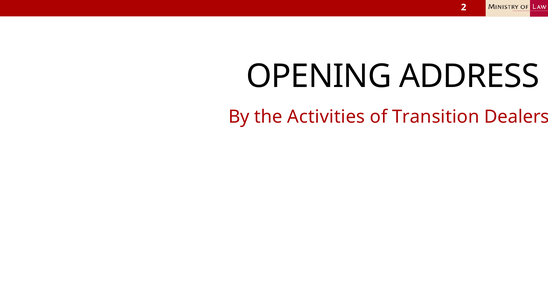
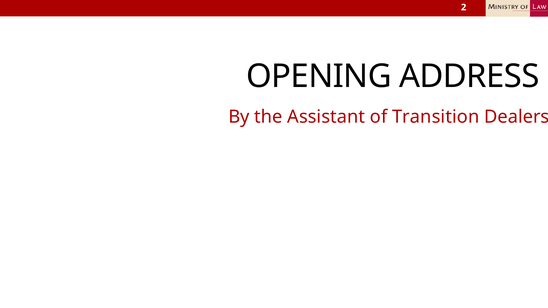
Activities: Activities -> Assistant
